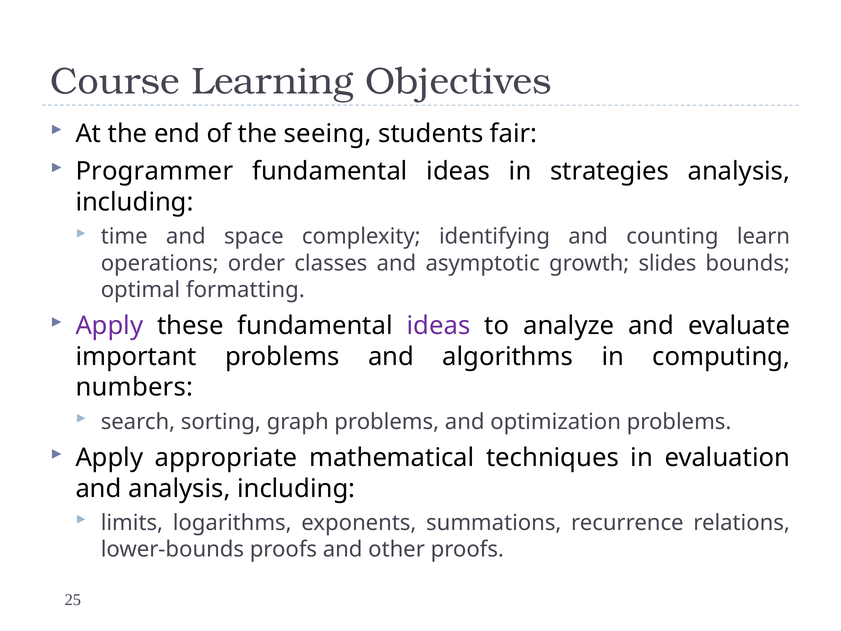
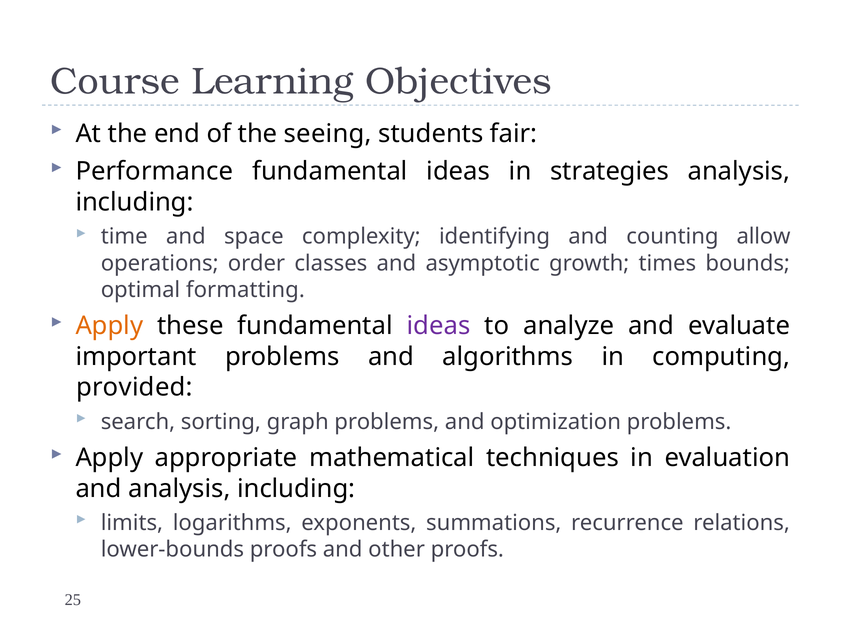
Programmer: Programmer -> Performance
learn: learn -> allow
slides: slides -> times
Apply at (109, 326) colour: purple -> orange
numbers: numbers -> provided
